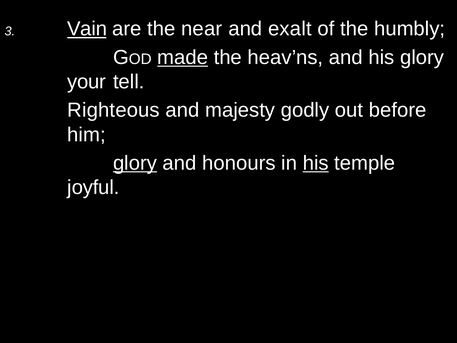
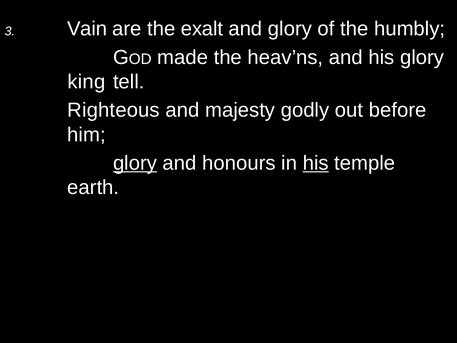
Vain underline: present -> none
near: near -> exalt
and exalt: exalt -> glory
made underline: present -> none
your: your -> king
joyful: joyful -> earth
